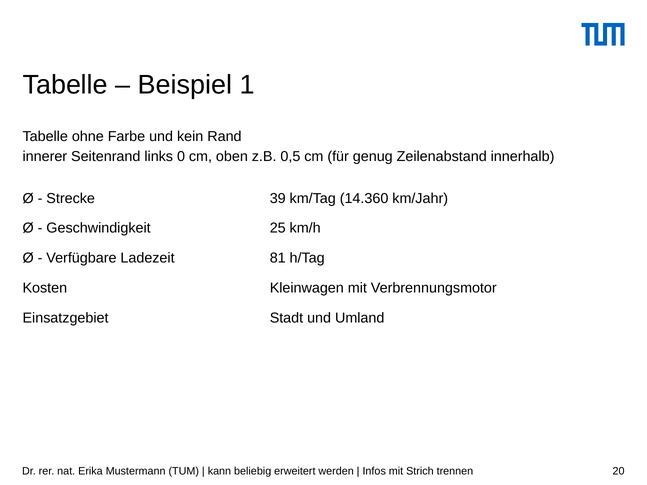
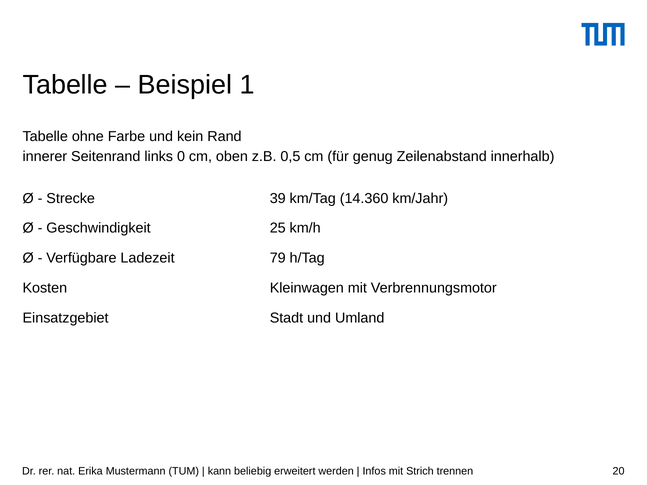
81: 81 -> 79
